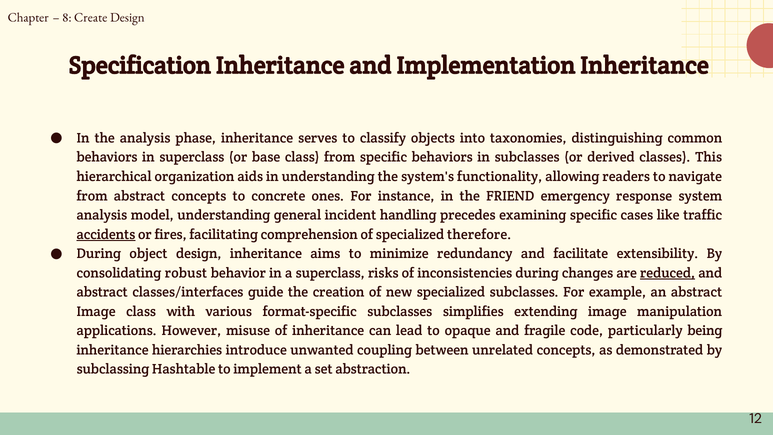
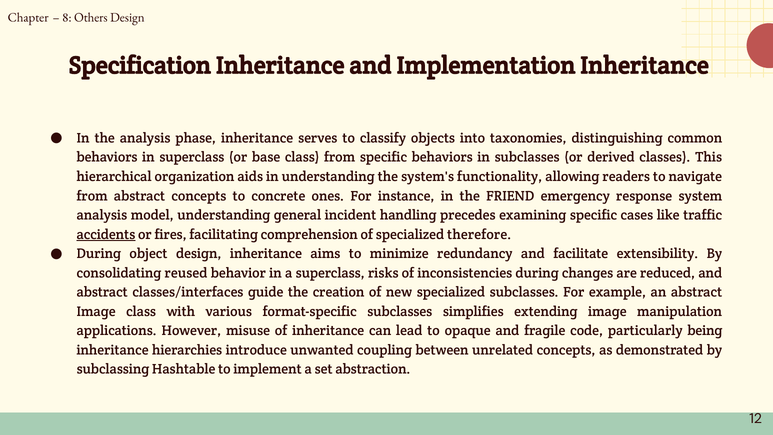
Create: Create -> Others
robust: robust -> reused
reduced underline: present -> none
